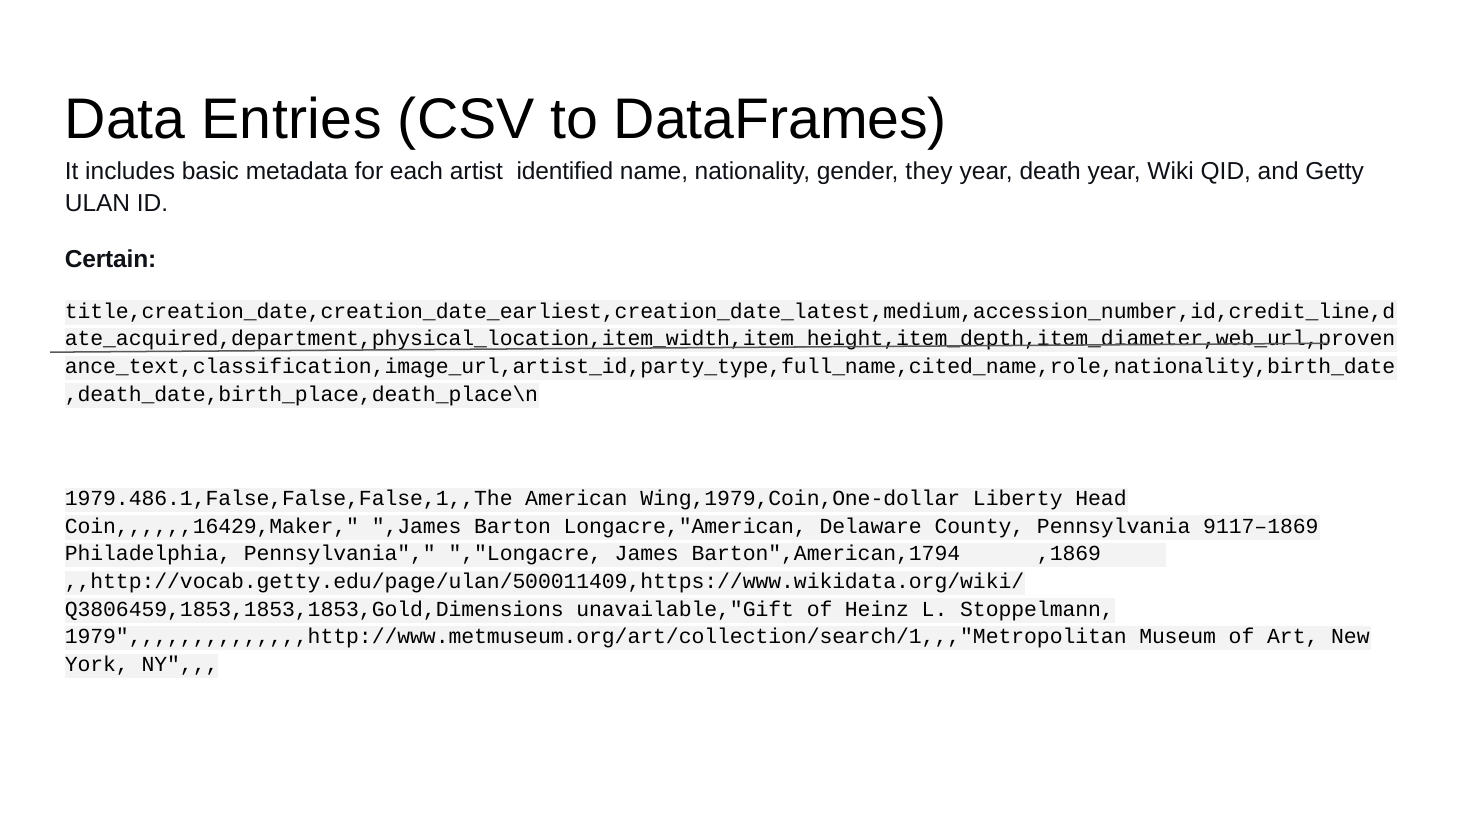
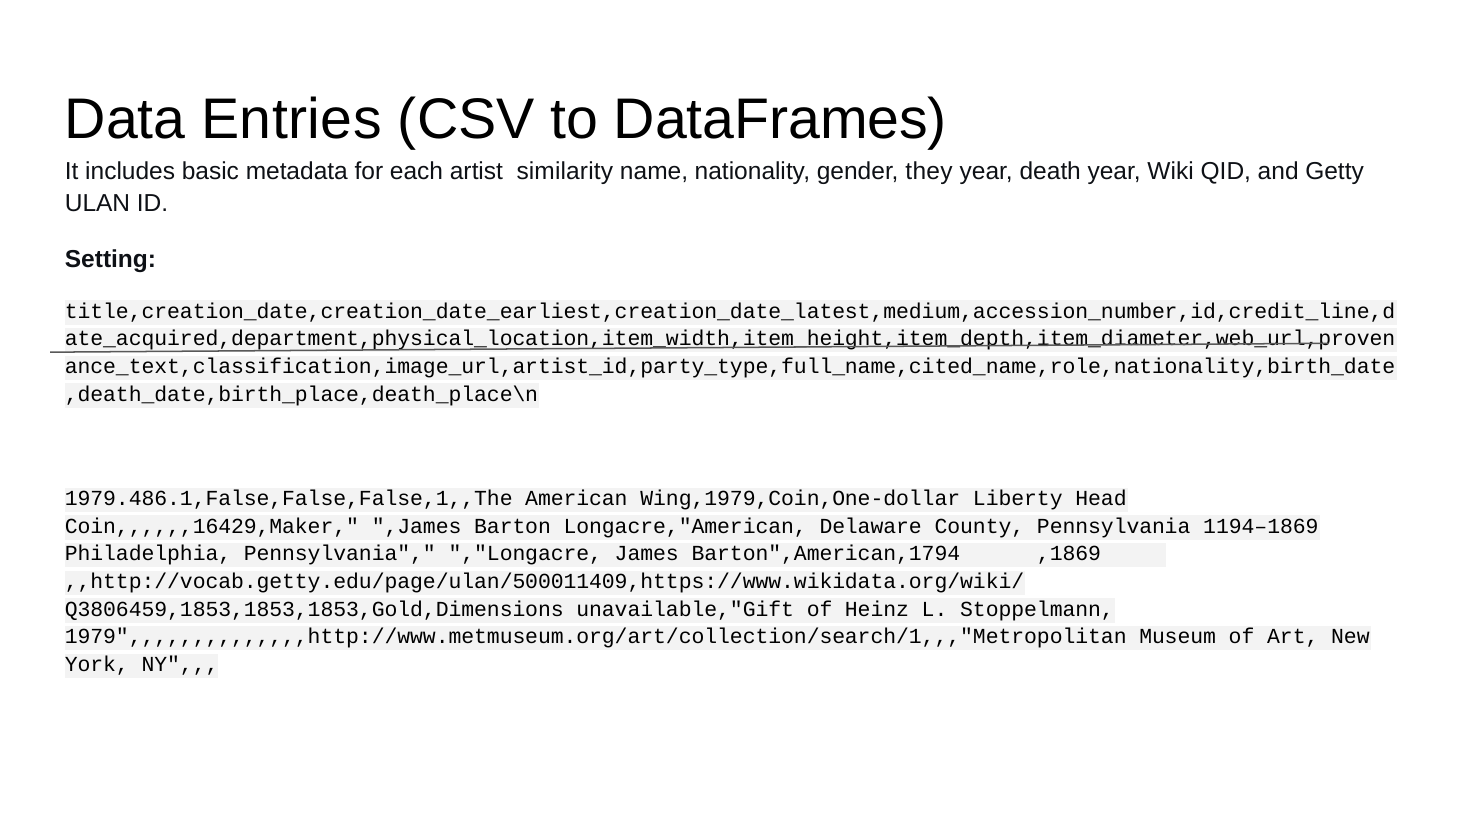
identified: identified -> similarity
Certain: Certain -> Setting
9117–1869: 9117–1869 -> 1194–1869
